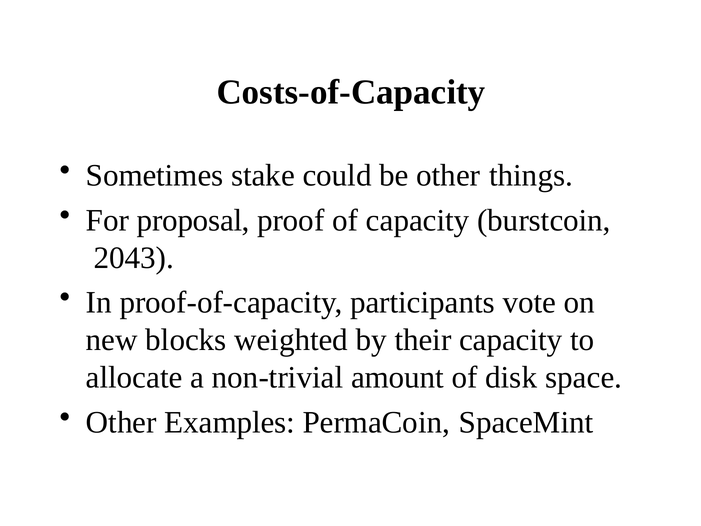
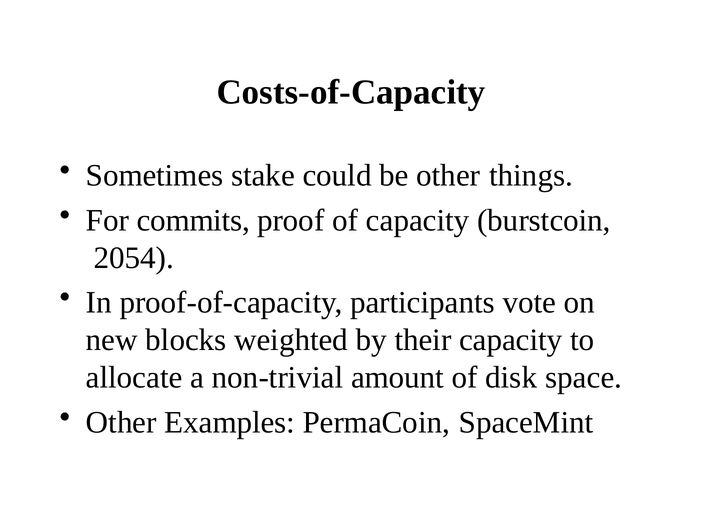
proposal: proposal -> commits
2043: 2043 -> 2054
